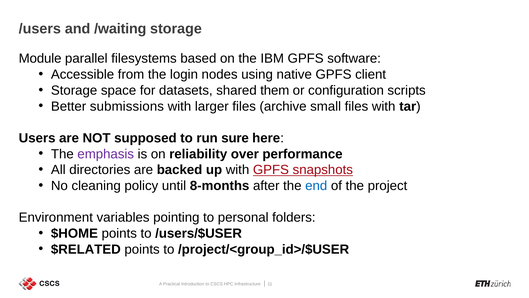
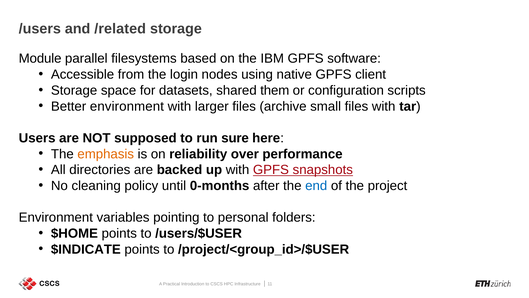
/waiting: /waiting -> /related
Better submissions: submissions -> environment
emphasis colour: purple -> orange
8-months: 8-months -> 0-months
$RELATED: $RELATED -> $INDICATE
